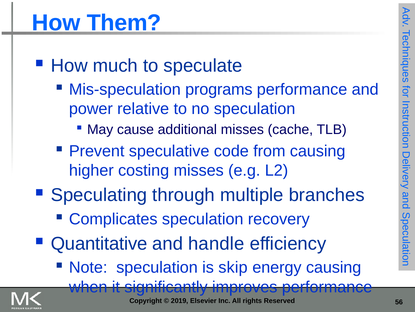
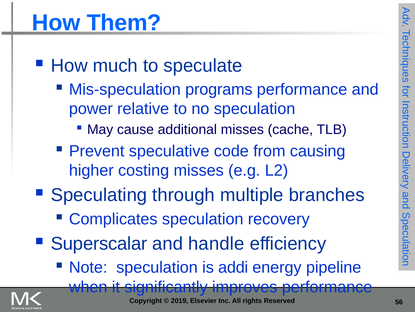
Quantitative: Quantitative -> Superscalar
skip: skip -> addi
energy causing: causing -> pipeline
